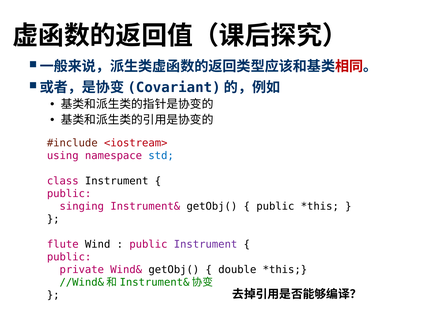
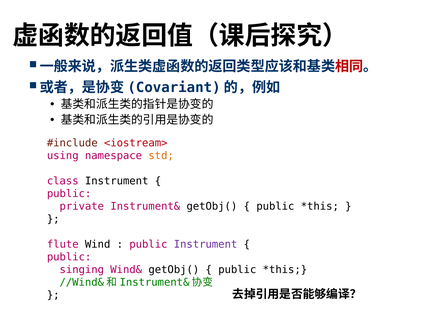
std colour: blue -> orange
singing: singing -> private
private: private -> singing
double at (237, 269): double -> public
